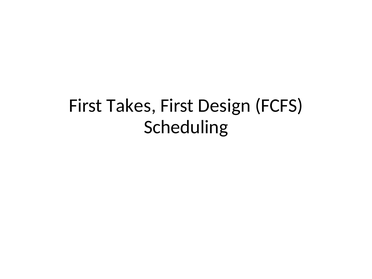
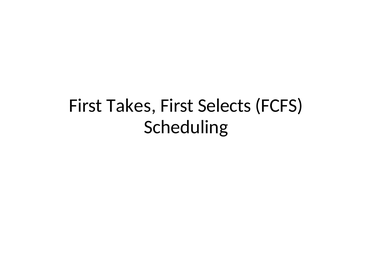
Design: Design -> Selects
